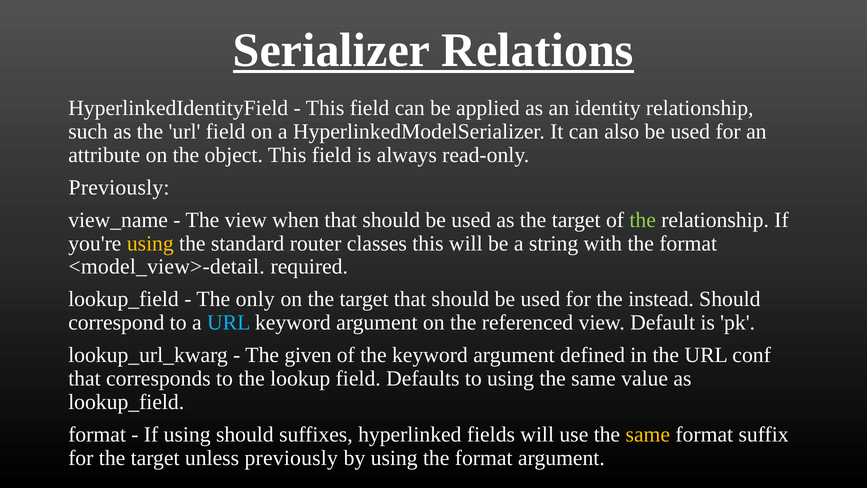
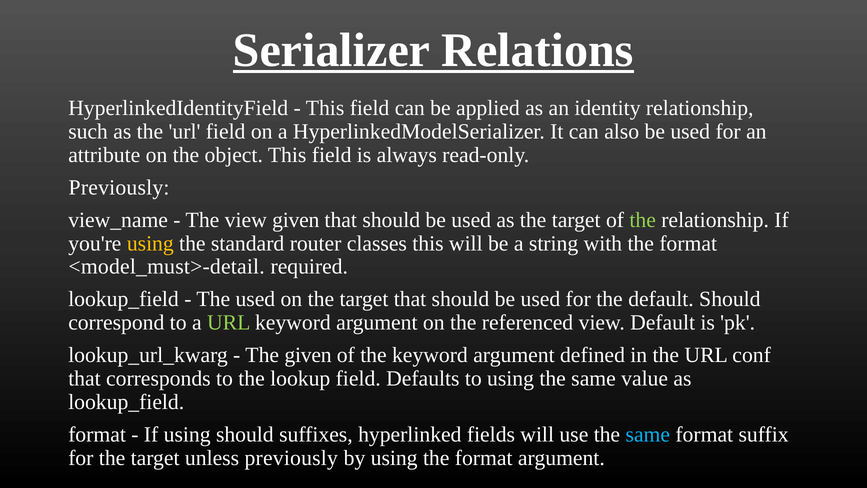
view when: when -> given
<model_view>-detail: <model_view>-detail -> <model_must>-detail
The only: only -> used
the instead: instead -> default
URL at (229, 323) colour: light blue -> light green
same at (648, 434) colour: yellow -> light blue
